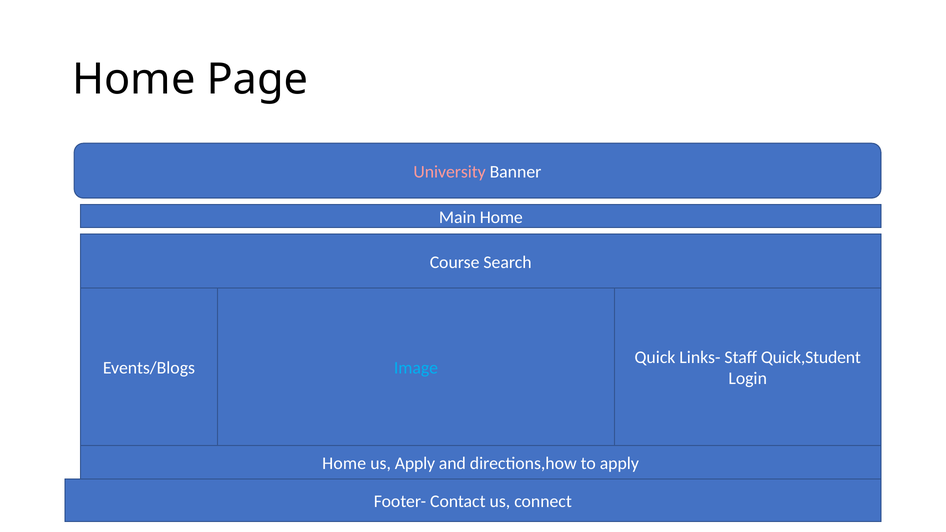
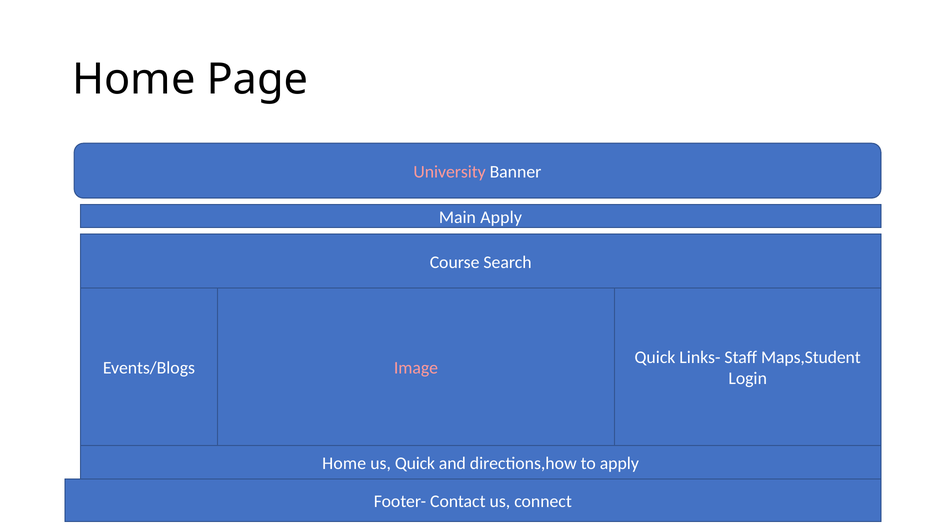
Main Home: Home -> Apply
Quick,Student: Quick,Student -> Maps,Student
Image colour: light blue -> pink
us Apply: Apply -> Quick
